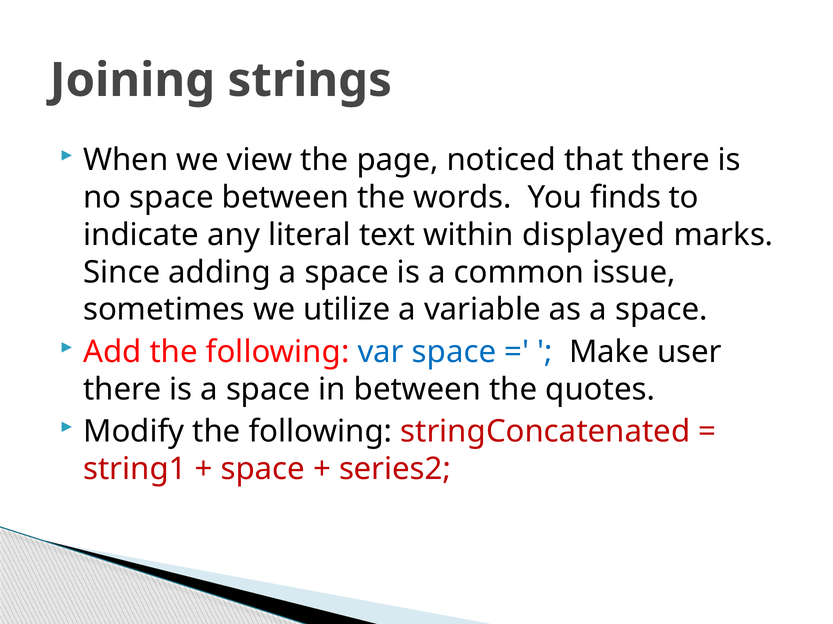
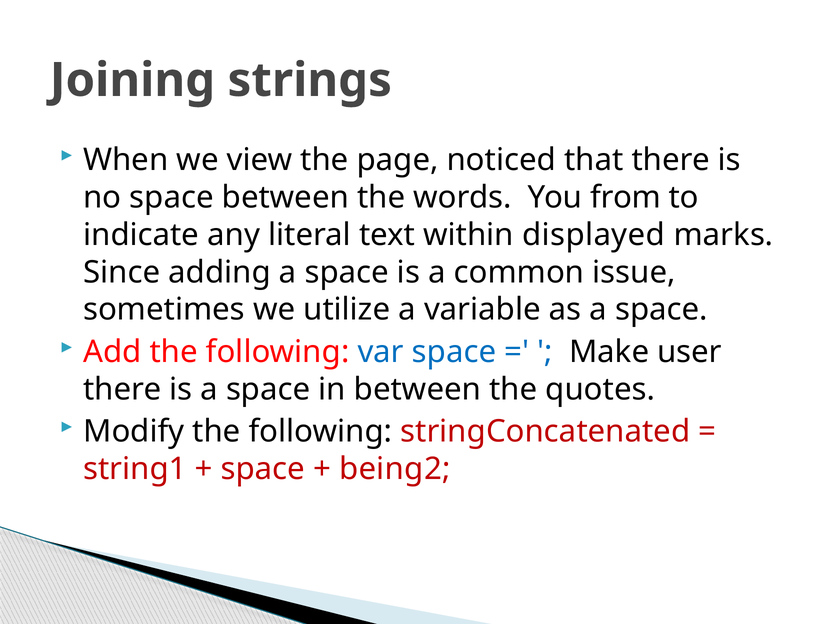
finds: finds -> from
series2: series2 -> being2
